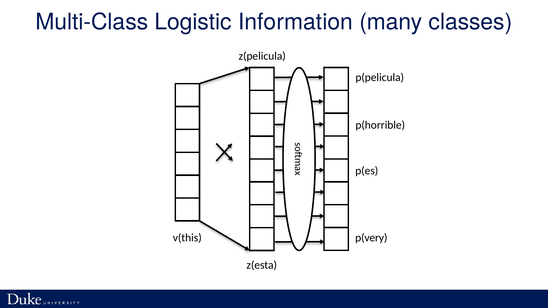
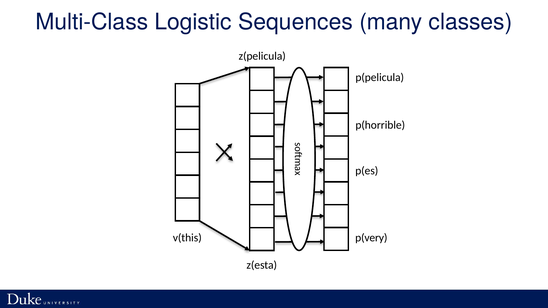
Information: Information -> Sequences
